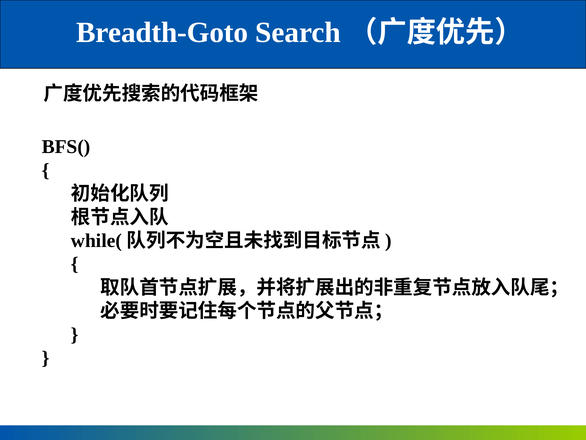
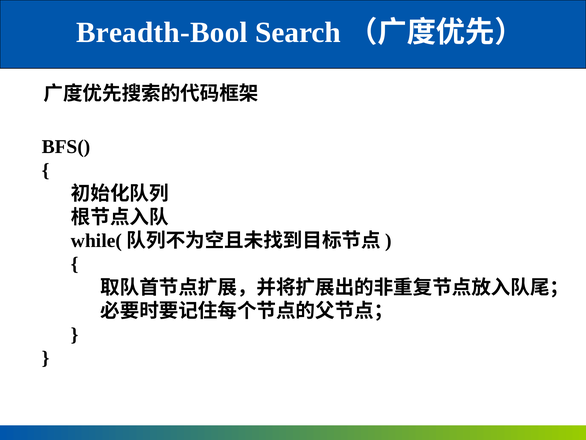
Breadth-Goto: Breadth-Goto -> Breadth-Bool
